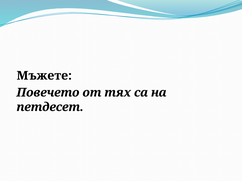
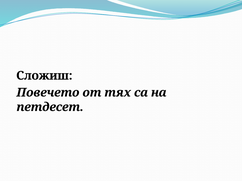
Мъжете: Мъжете -> Сложиш
